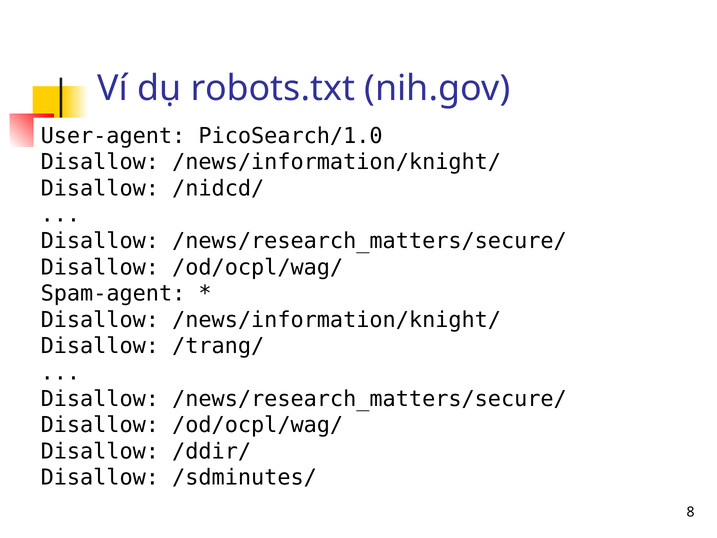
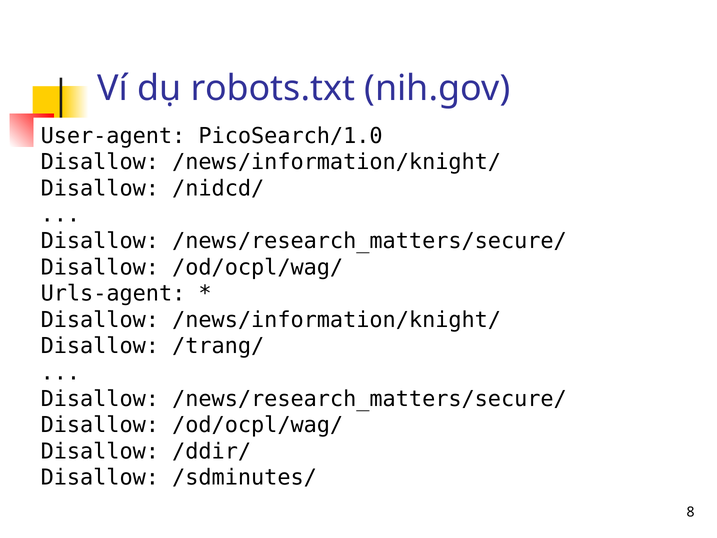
Spam-agent: Spam-agent -> Urls-agent
